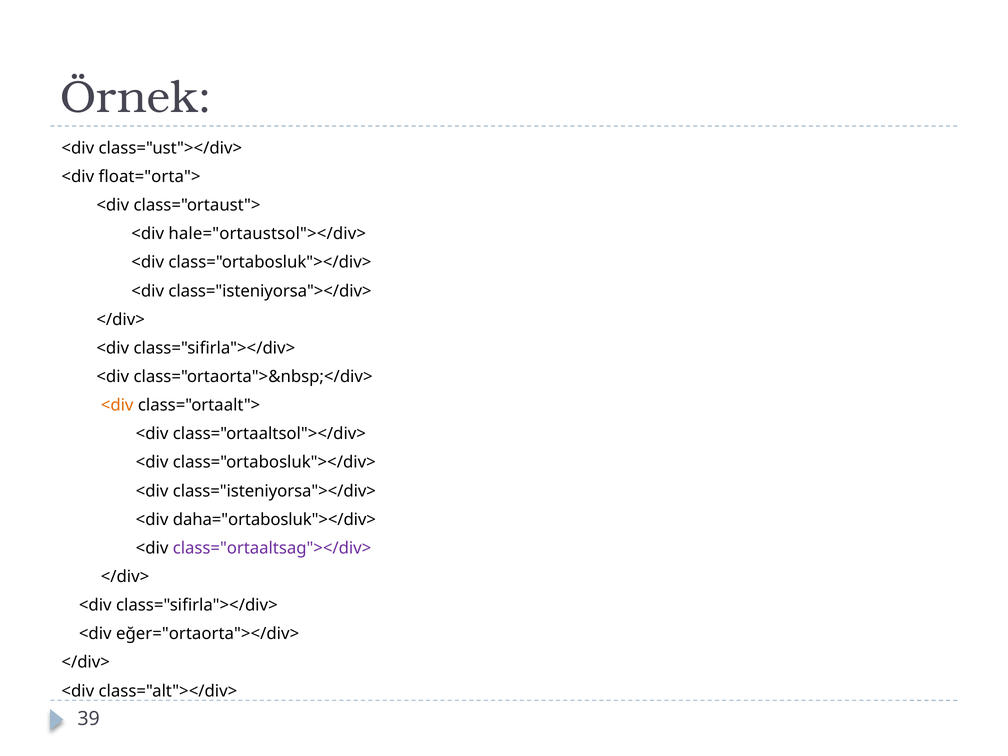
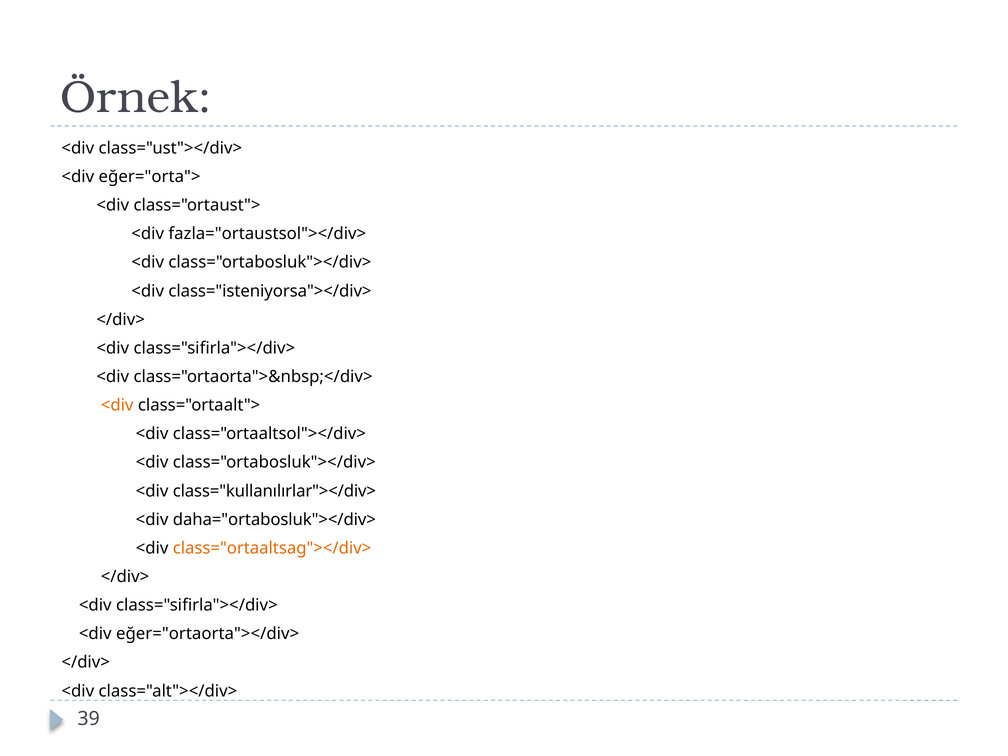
float="orta">: float="orta"> -> eğer="orta">
hale="ortaustsol"></div>: hale="ortaustsol"></div> -> fazla="ortaustsol"></div>
class="isteniyorsa"></div> at (274, 491): class="isteniyorsa"></div> -> class="kullanılırlar"></div>
class="ortaaltsag"></div> colour: purple -> orange
